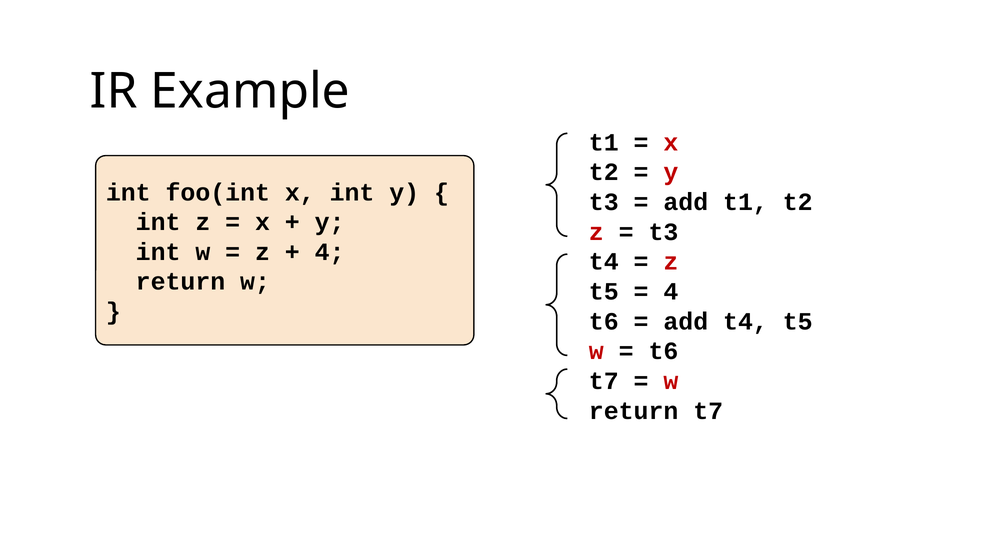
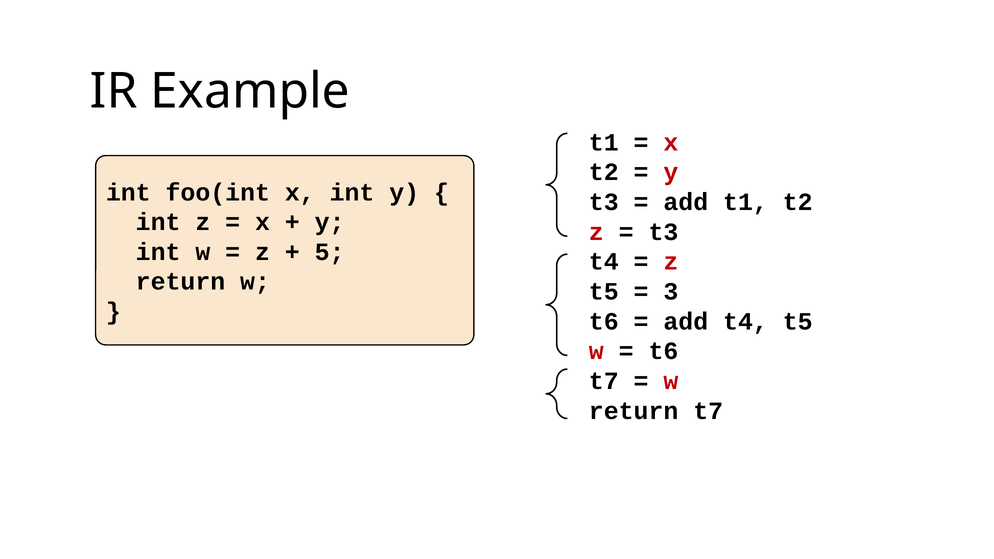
4 at (330, 252): 4 -> 5
4 at (671, 292): 4 -> 3
